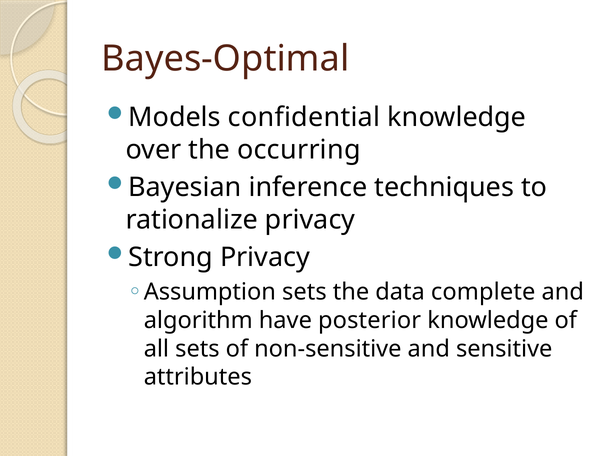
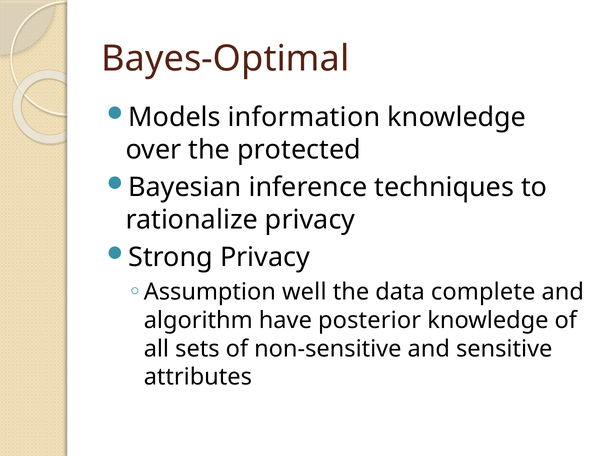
confidential: confidential -> information
occurring: occurring -> protected
Assumption sets: sets -> well
